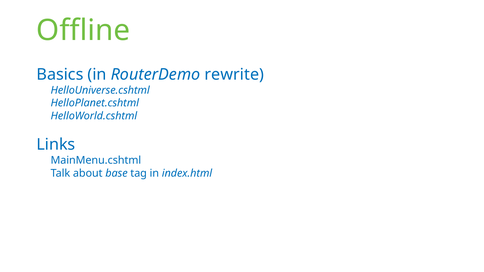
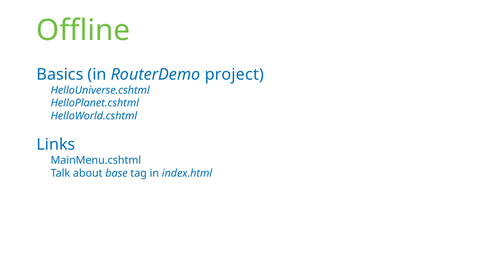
rewrite: rewrite -> project
